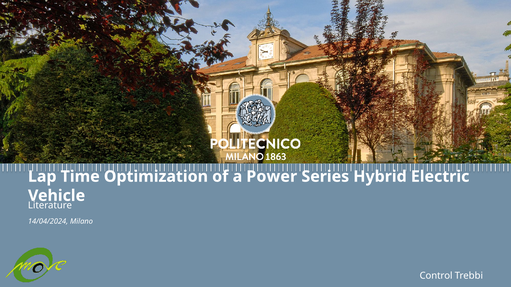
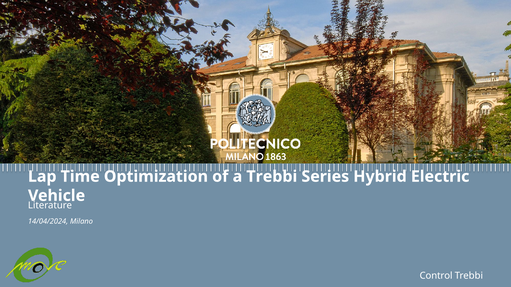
a Power: Power -> Trebbi
